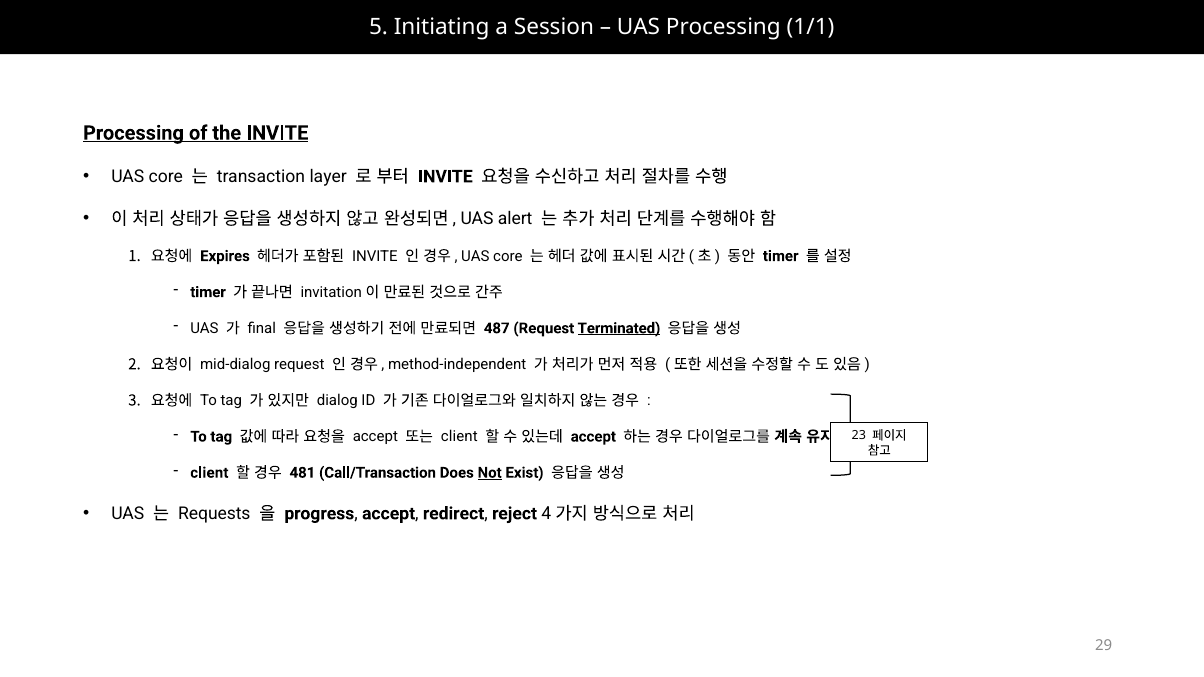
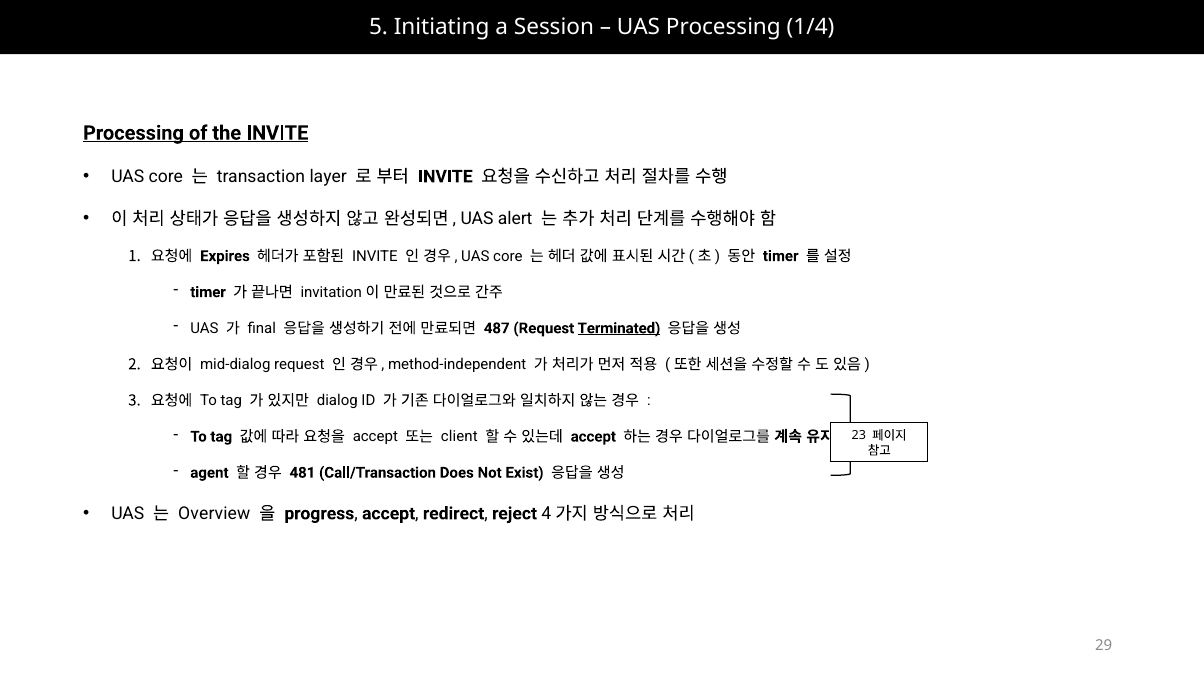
1/1: 1/1 -> 1/4
client at (209, 473): client -> agent
Not underline: present -> none
Requests: Requests -> Overview
